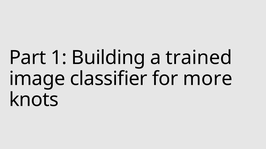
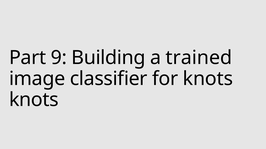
1: 1 -> 9
for more: more -> knots
